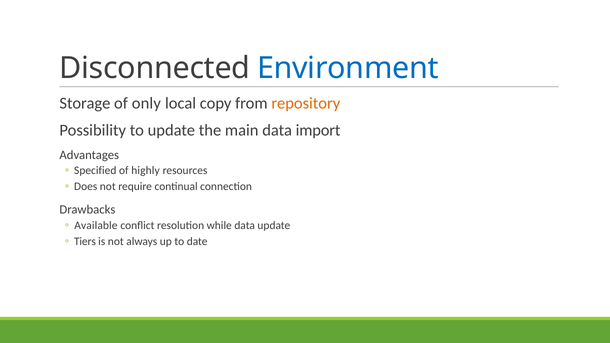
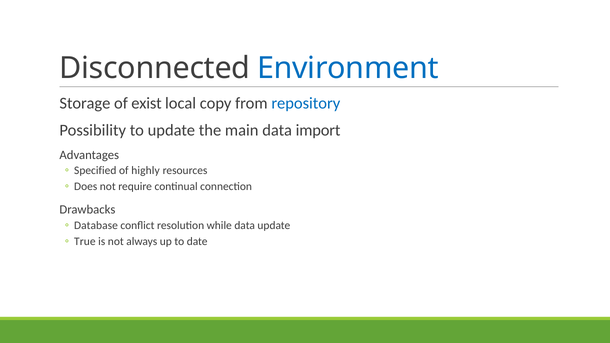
only: only -> exist
repository colour: orange -> blue
Available: Available -> Database
Tiers: Tiers -> True
